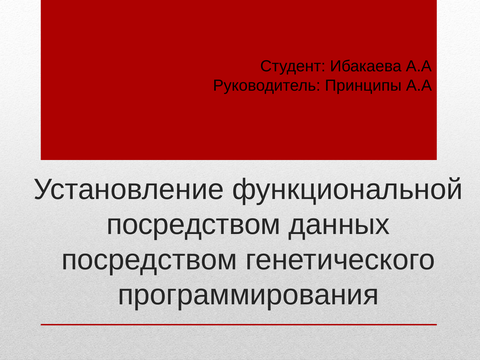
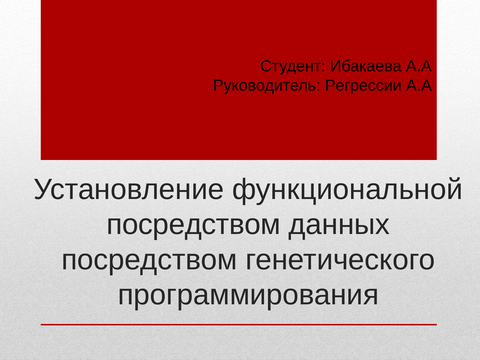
Принципы: Принципы -> Регрессии
